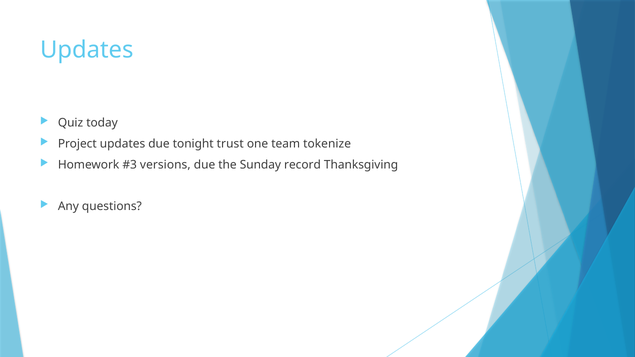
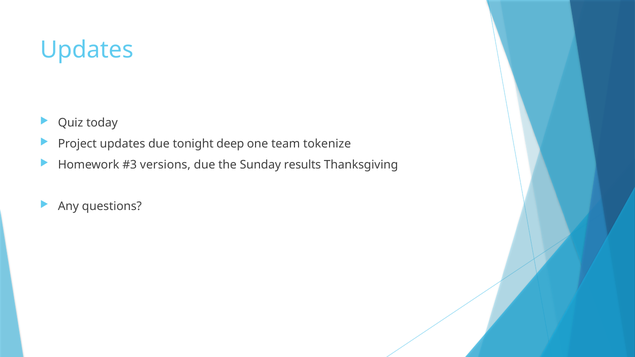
trust: trust -> deep
record: record -> results
